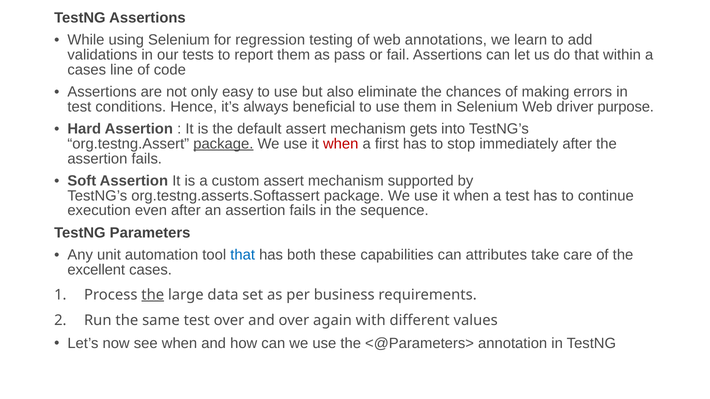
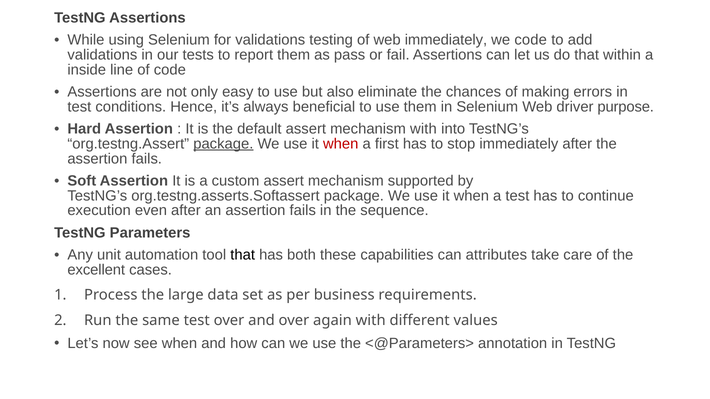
for regression: regression -> validations
web annotations: annotations -> immediately
we learn: learn -> code
cases at (87, 70): cases -> inside
mechanism gets: gets -> with
that at (243, 255) colour: blue -> black
the at (153, 295) underline: present -> none
